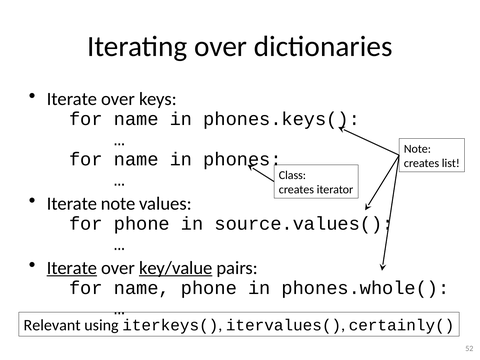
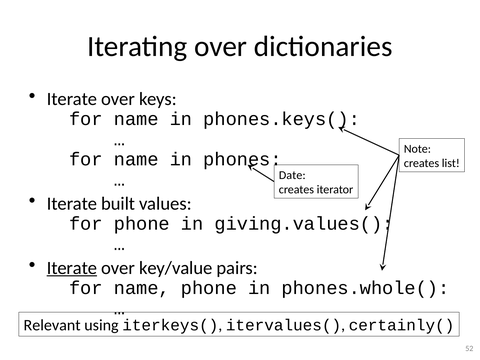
Class: Class -> Date
Iterate note: note -> built
source.values(: source.values( -> giving.values(
key/value underline: present -> none
